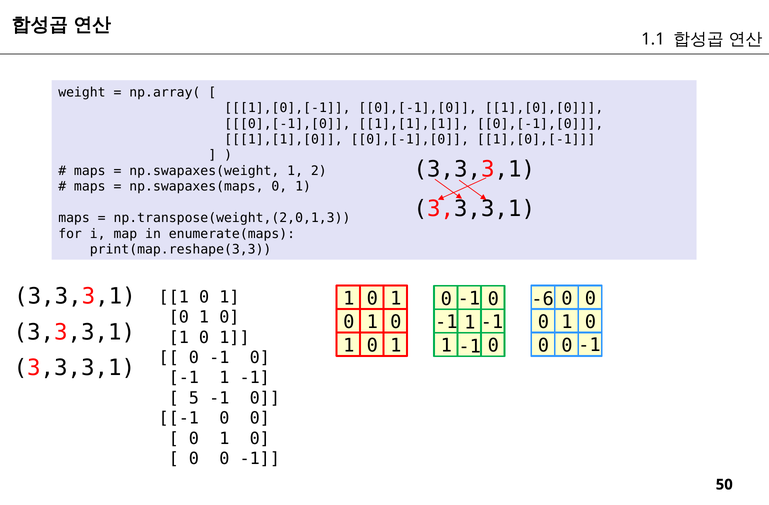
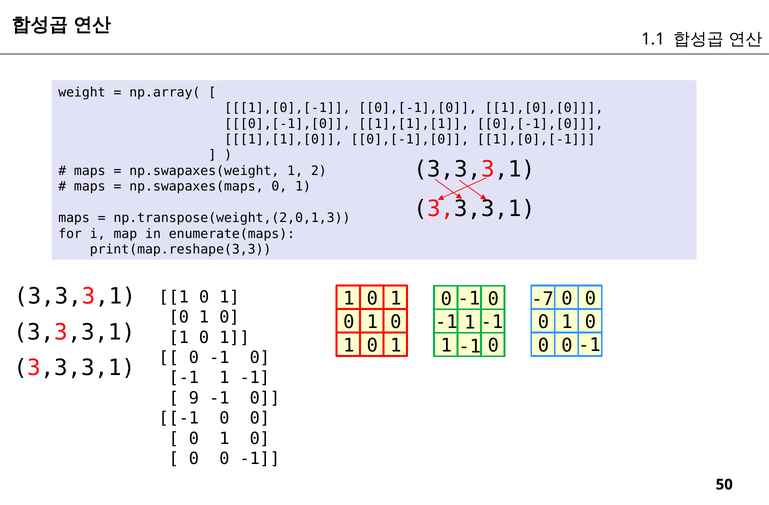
-6: -6 -> -7
5: 5 -> 9
